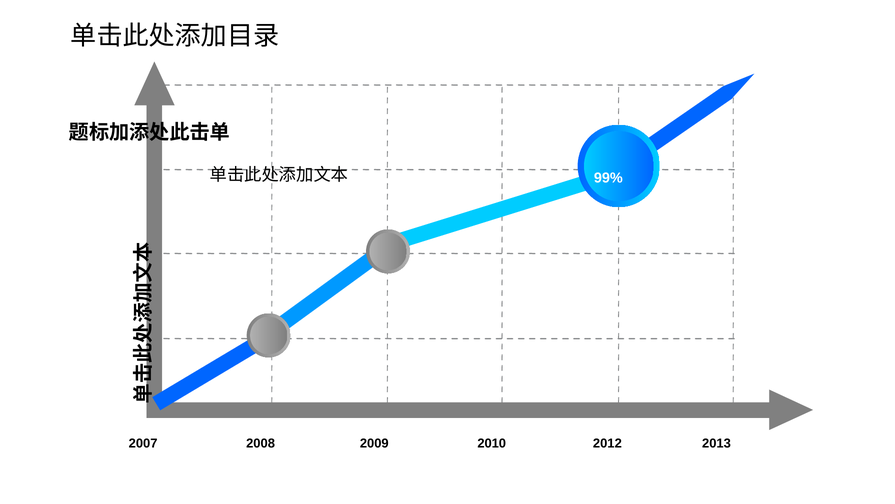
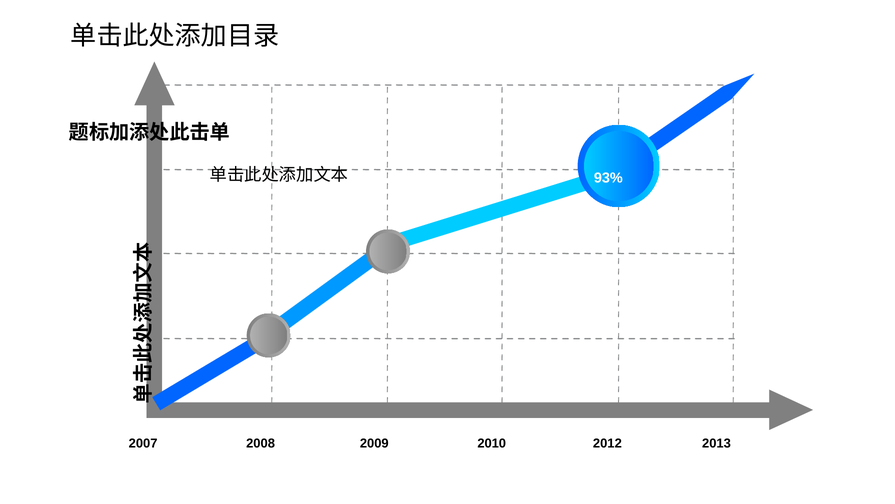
99%: 99% -> 93%
